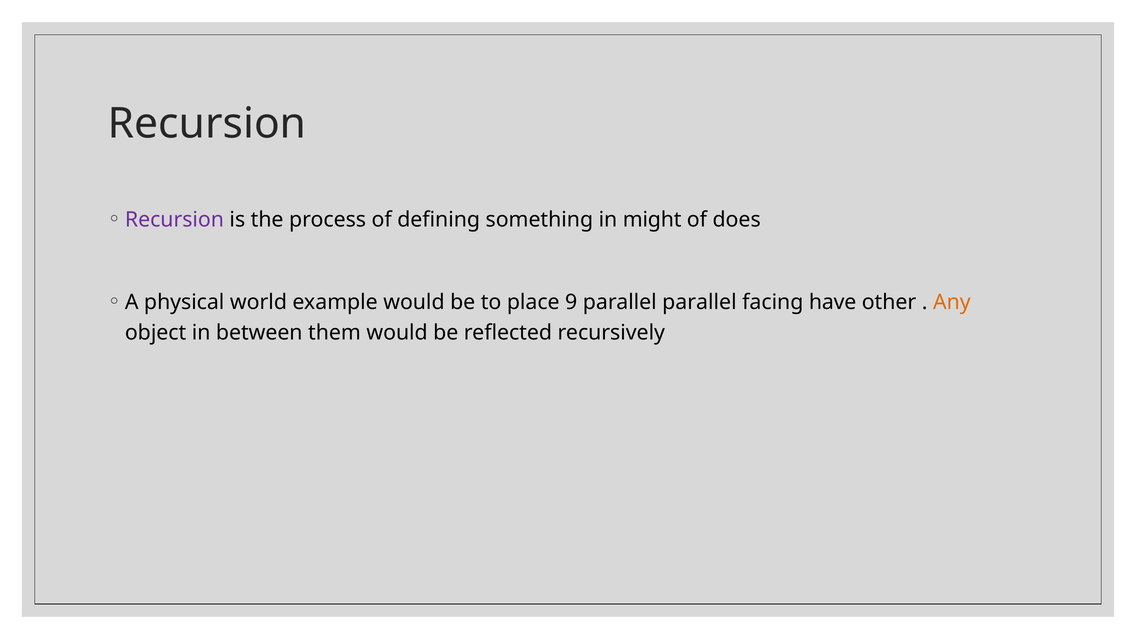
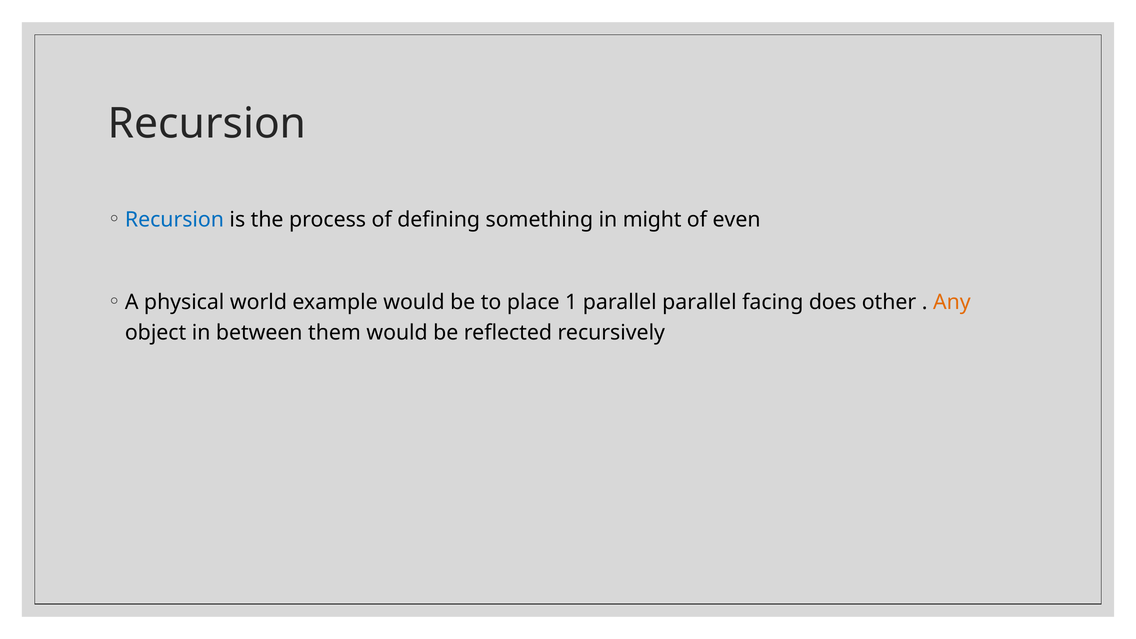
Recursion at (174, 220) colour: purple -> blue
does: does -> even
9: 9 -> 1
have: have -> does
